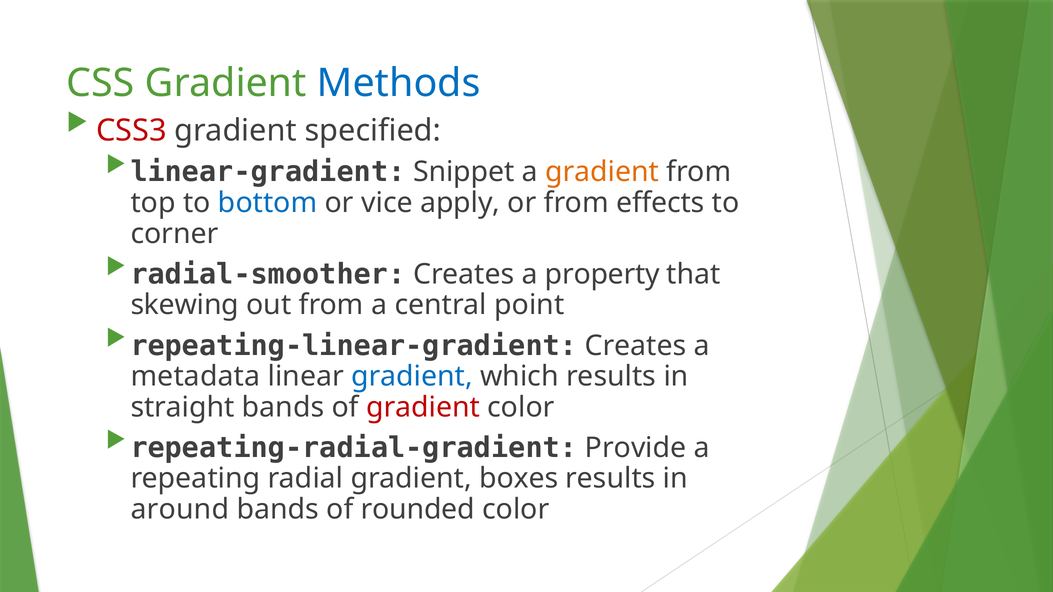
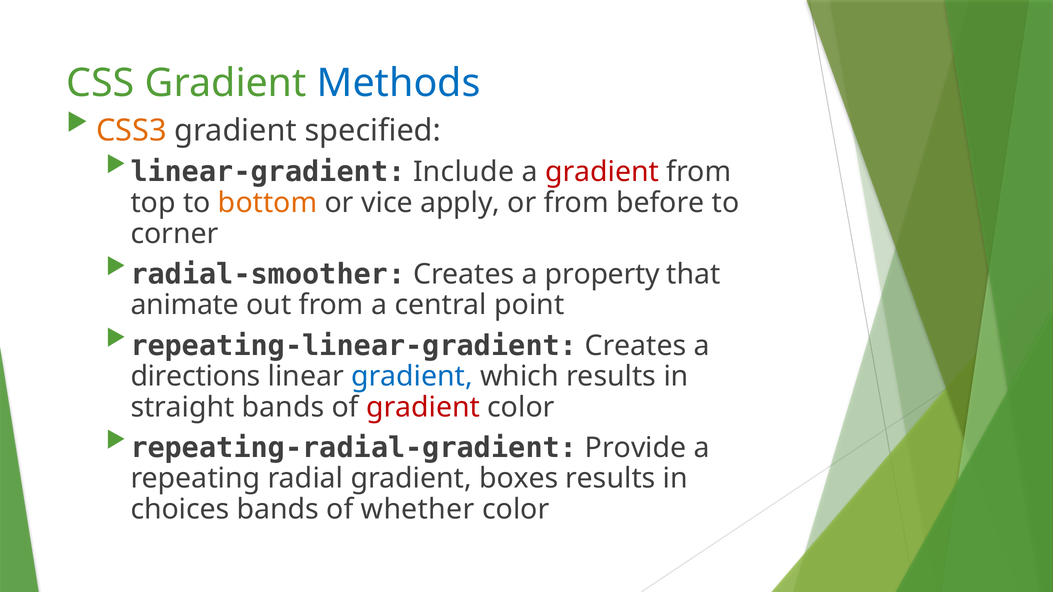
CSS3 colour: red -> orange
Snippet: Snippet -> Include
gradient at (602, 172) colour: orange -> red
bottom colour: blue -> orange
effects: effects -> before
skewing: skewing -> animate
metadata: metadata -> directions
around: around -> choices
rounded: rounded -> whether
